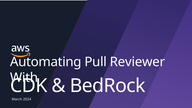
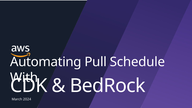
Reviewer: Reviewer -> Schedule
